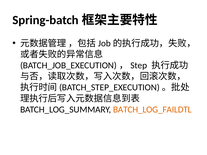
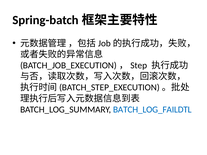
BATCH_LOG_FAILDTL colour: orange -> blue
